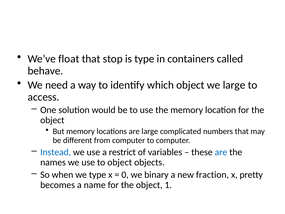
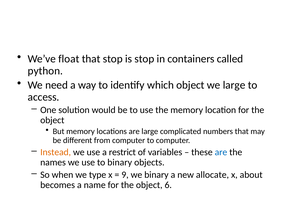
is type: type -> stop
behave: behave -> python
Instead colour: blue -> orange
to object: object -> binary
0: 0 -> 9
fraction: fraction -> allocate
pretty: pretty -> about
1: 1 -> 6
